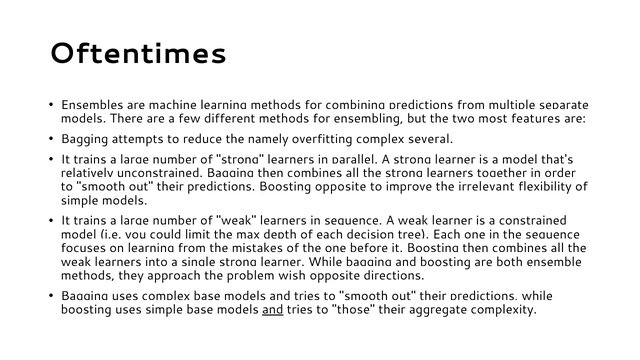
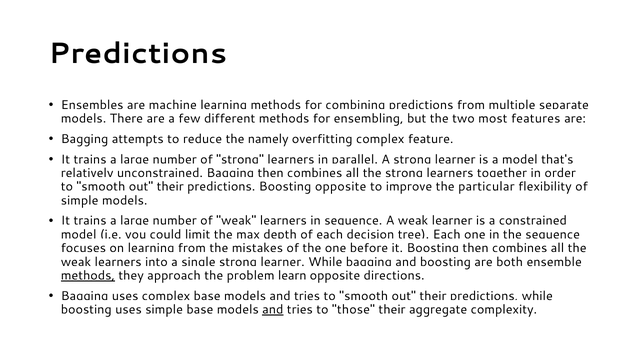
Oftentimes at (138, 54): Oftentimes -> Predictions
several: several -> feature
irrelevant: irrelevant -> particular
methods at (88, 276) underline: none -> present
wish: wish -> learn
